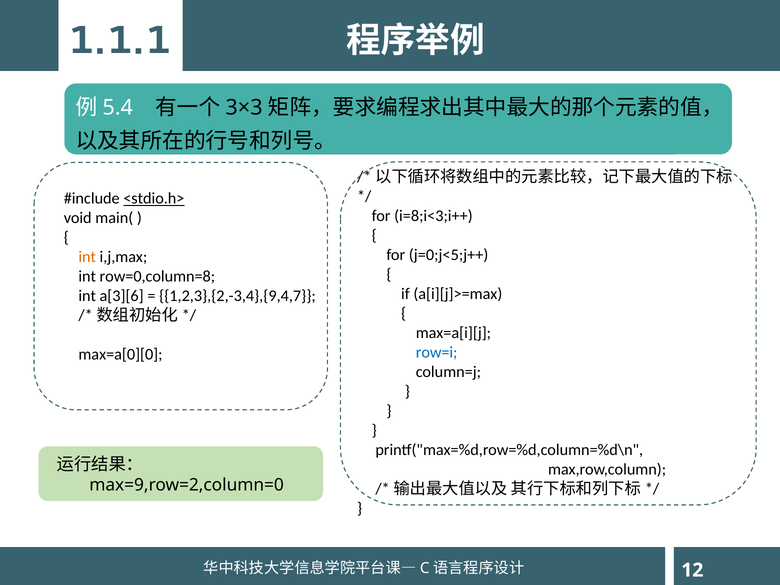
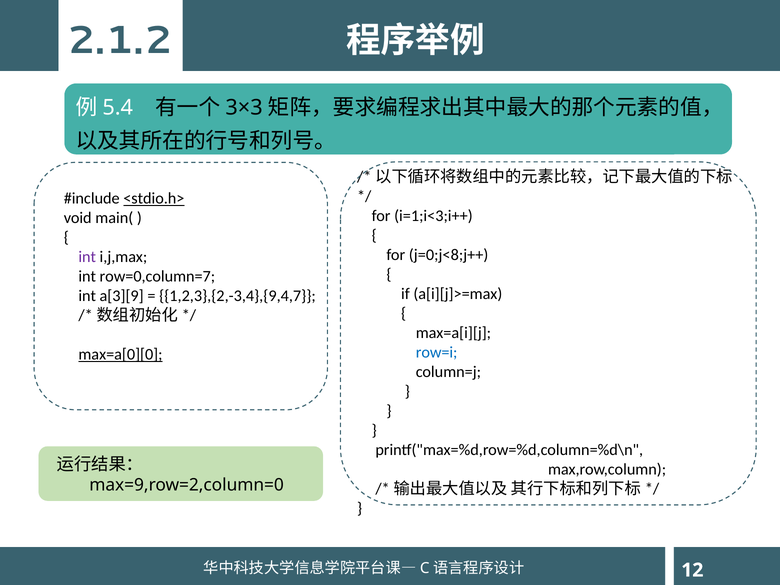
1.1.1: 1.1.1 -> 2.1.2
i=8;i<3;i++: i=8;i<3;i++ -> i=1;i<3;i++
j=0;j<5;j++: j=0;j<5;j++ -> j=0;j<8;j++
int at (87, 257) colour: orange -> purple
row=0,column=8: row=0,column=8 -> row=0,column=7
a[3][6: a[3][6 -> a[3][9
max=a[0][0 underline: none -> present
